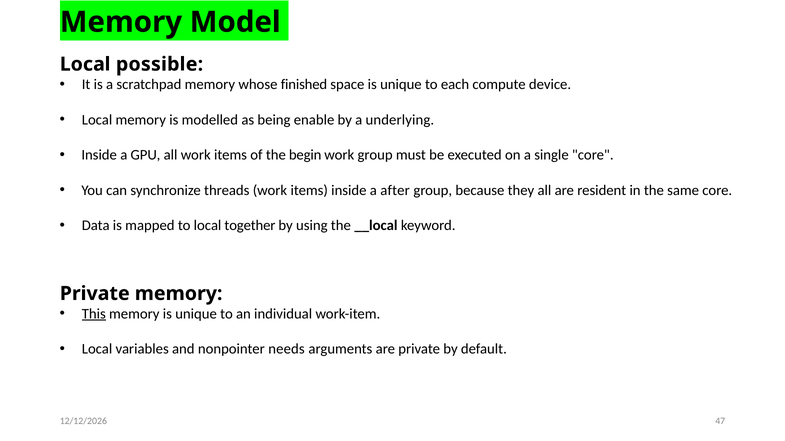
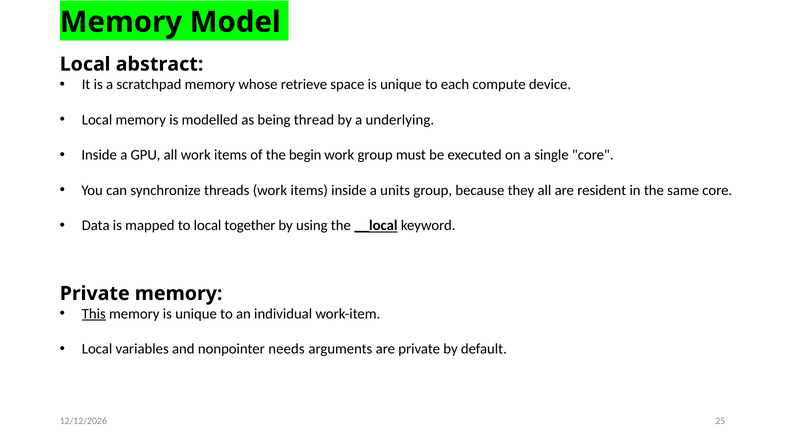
possible: possible -> abstract
finished: finished -> retrieve
enable: enable -> thread
after: after -> units
__local underline: none -> present
47: 47 -> 25
